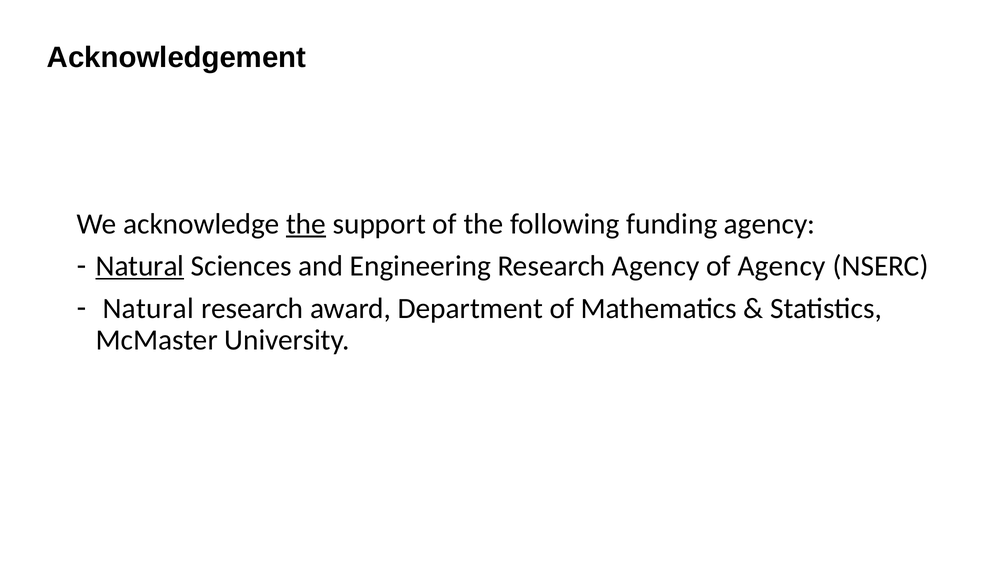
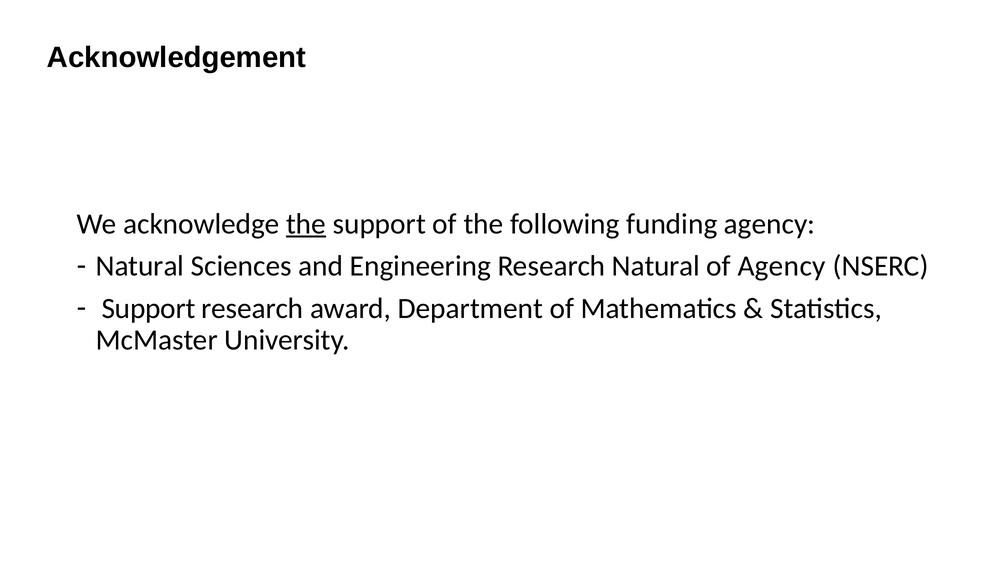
Natural at (140, 266) underline: present -> none
Research Agency: Agency -> Natural
Natural at (148, 308): Natural -> Support
